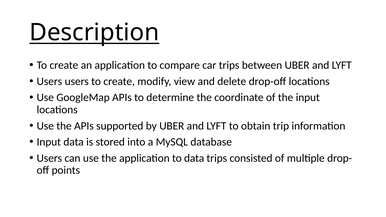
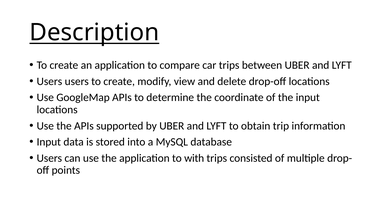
to data: data -> with
